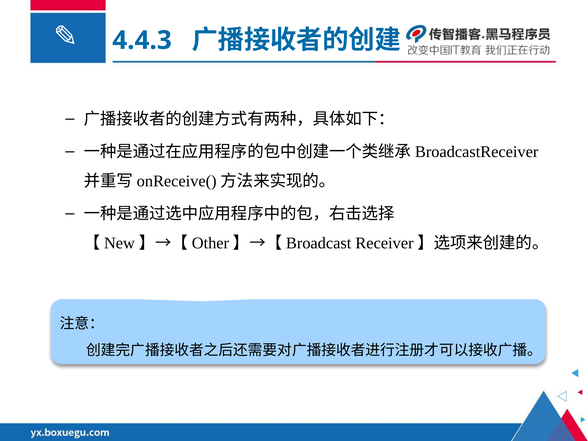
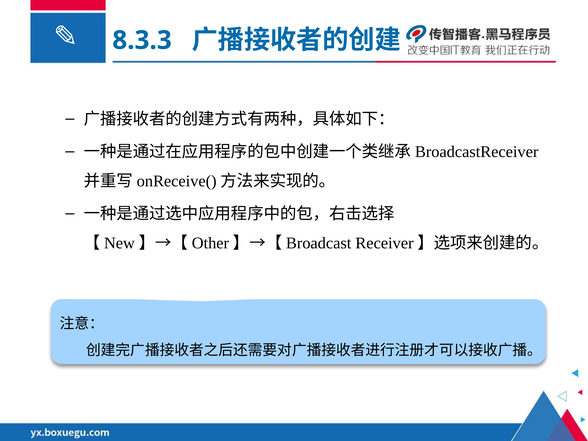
4.4.3: 4.4.3 -> 8.3.3
